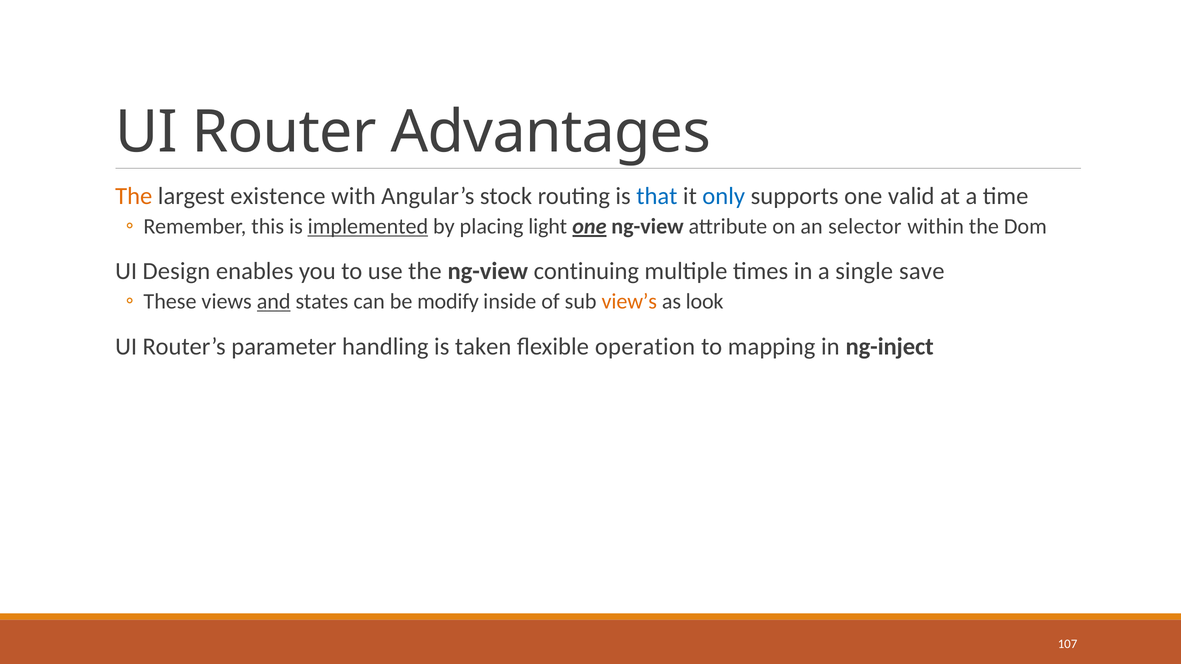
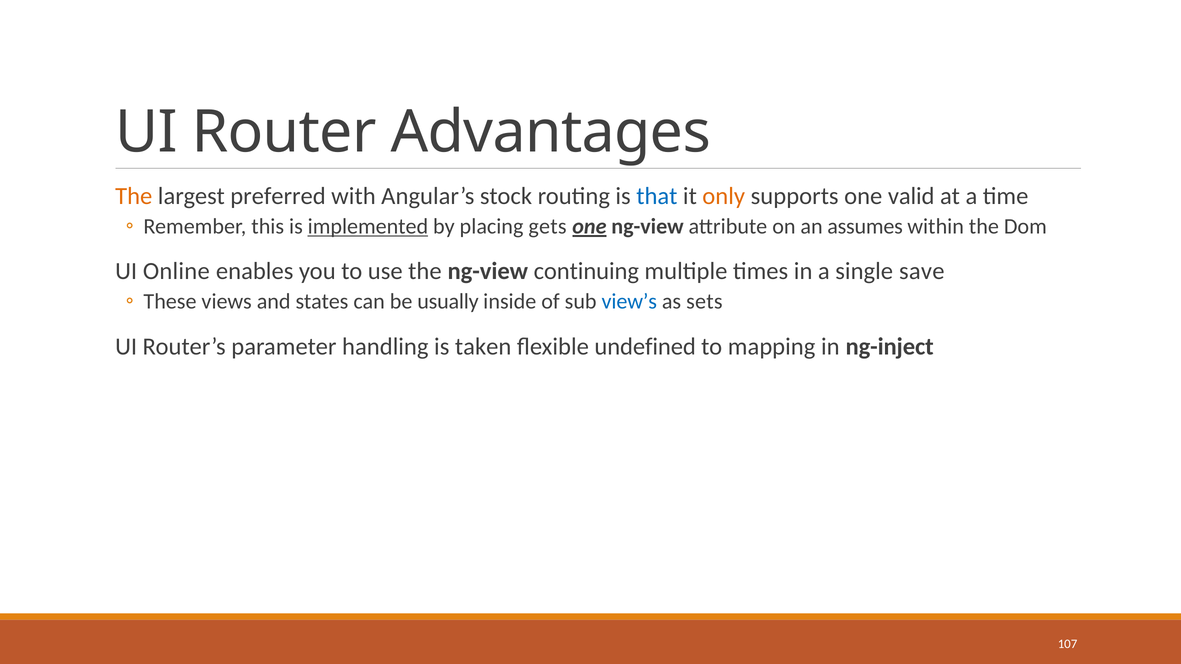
existence: existence -> preferred
only colour: blue -> orange
light: light -> gets
selector: selector -> assumes
Design: Design -> Online
and underline: present -> none
modify: modify -> usually
view’s colour: orange -> blue
look: look -> sets
operation: operation -> undefined
